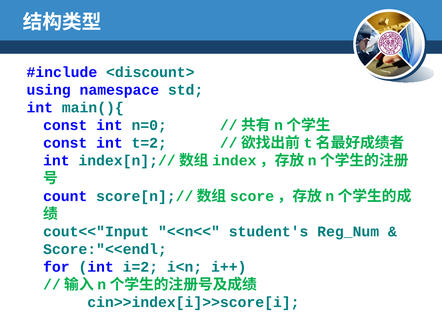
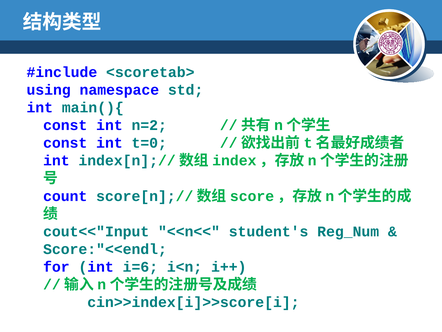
<discount>: <discount> -> <scoretab>
n=0: n=0 -> n=2
t=2: t=2 -> t=0
i=2: i=2 -> i=6
